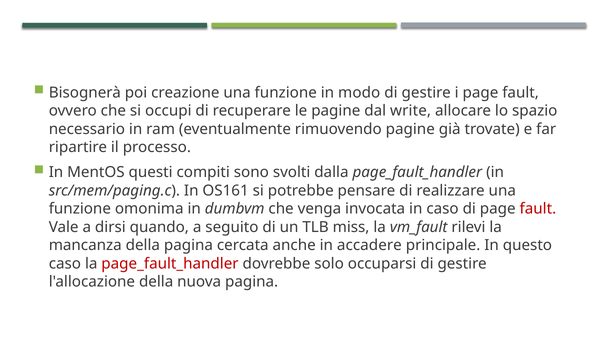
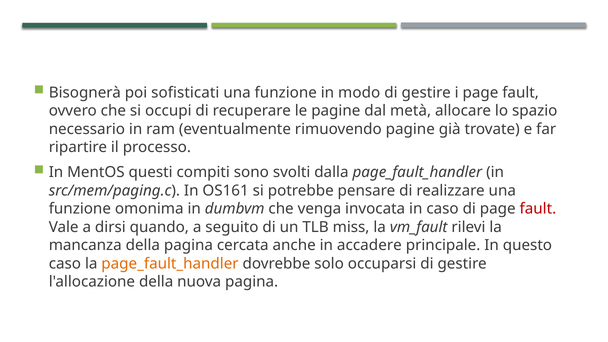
creazione: creazione -> sofisticati
write: write -> metà
page_fault_handler at (170, 264) colour: red -> orange
